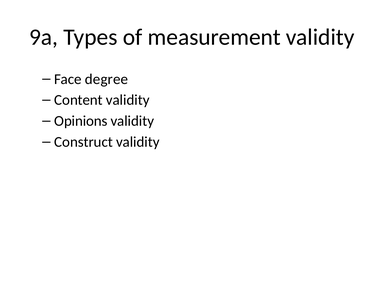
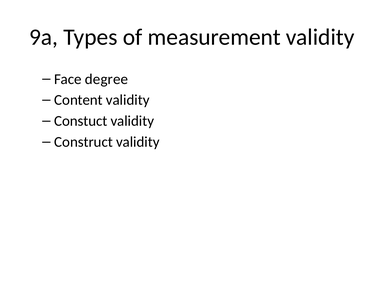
Opinions: Opinions -> Constuct
